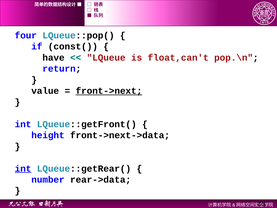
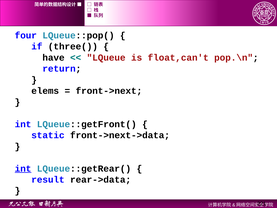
const(: const( -> three(
value: value -> elems
front->next underline: present -> none
height: height -> static
number: number -> result
